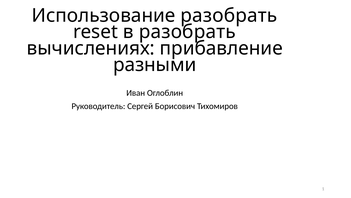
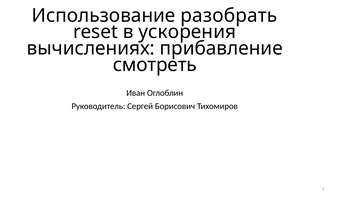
в разобрать: разобрать -> ускорения
разными: разными -> смотреть
